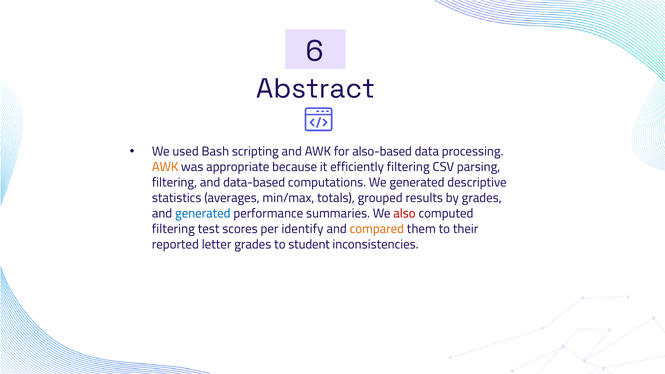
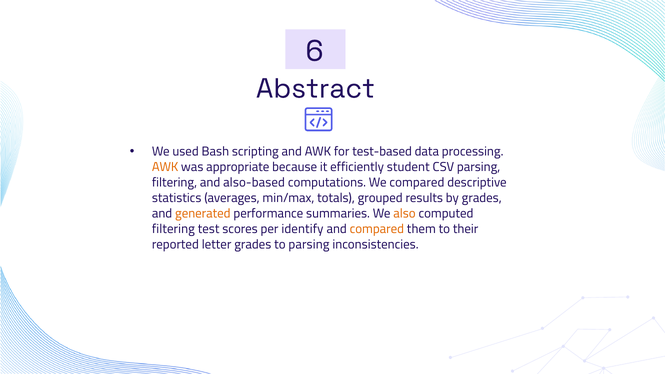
also-based: also-based -> test-based
efficiently filtering: filtering -> student
data-based: data-based -> also-based
We generated: generated -> compared
generated at (203, 214) colour: blue -> orange
also colour: red -> orange
to student: student -> parsing
